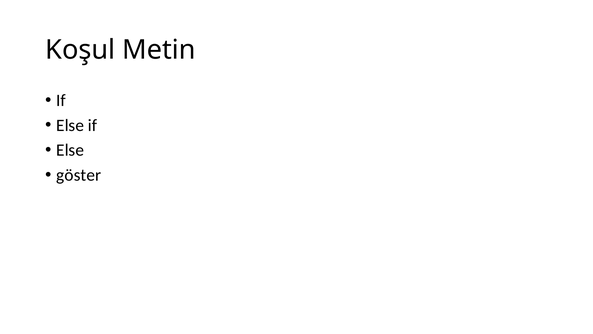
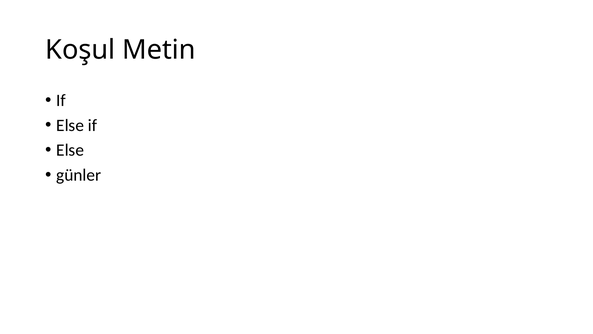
göster: göster -> günler
